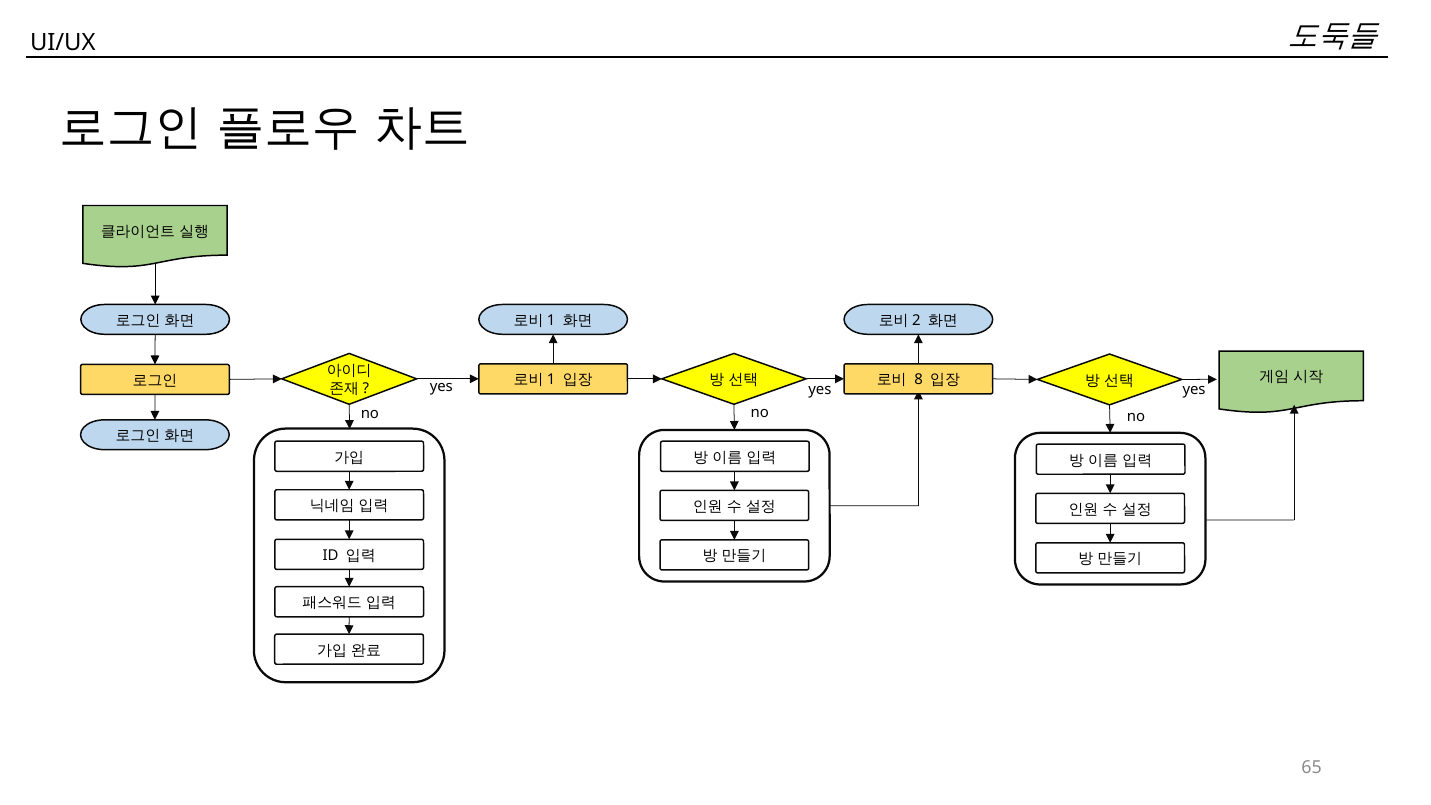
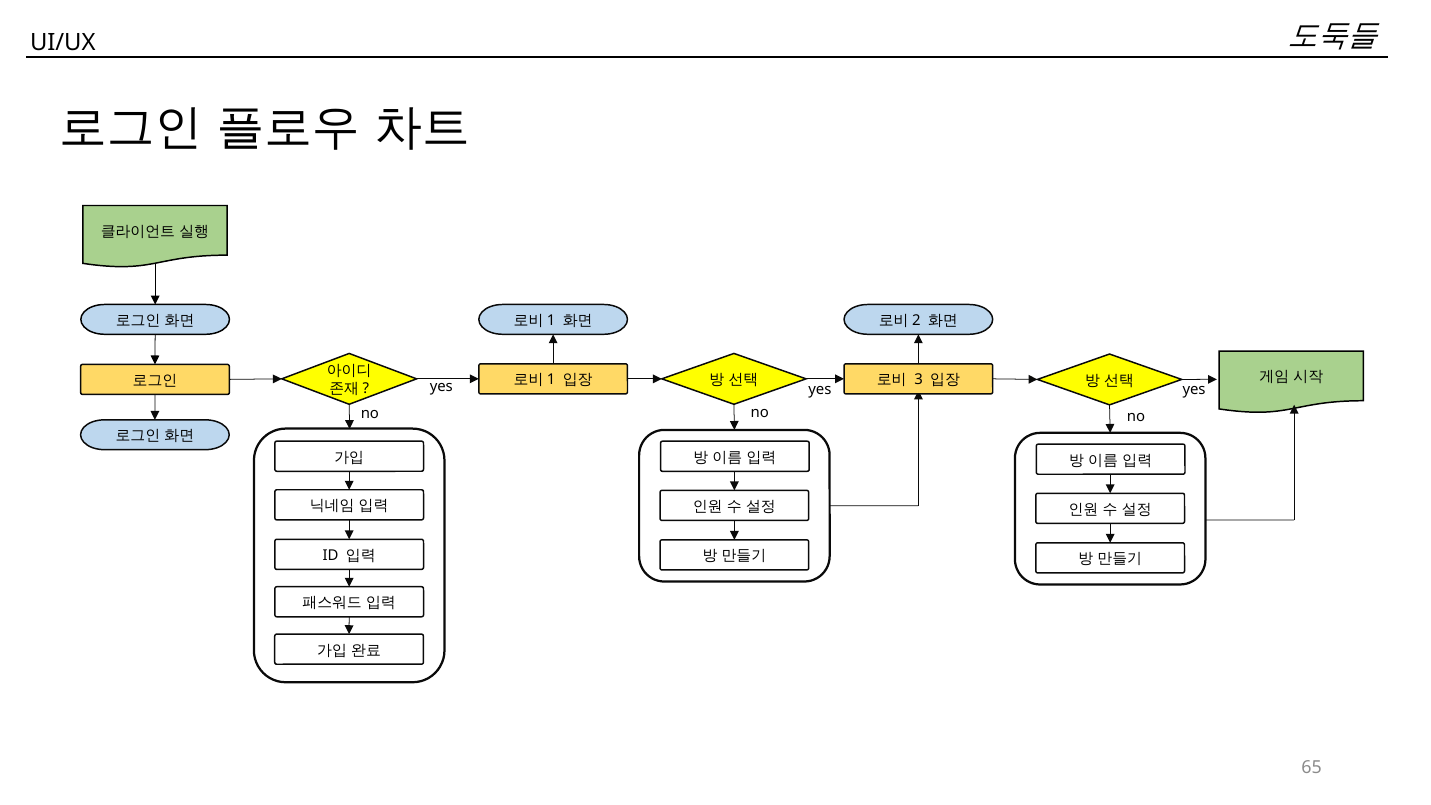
8: 8 -> 3
